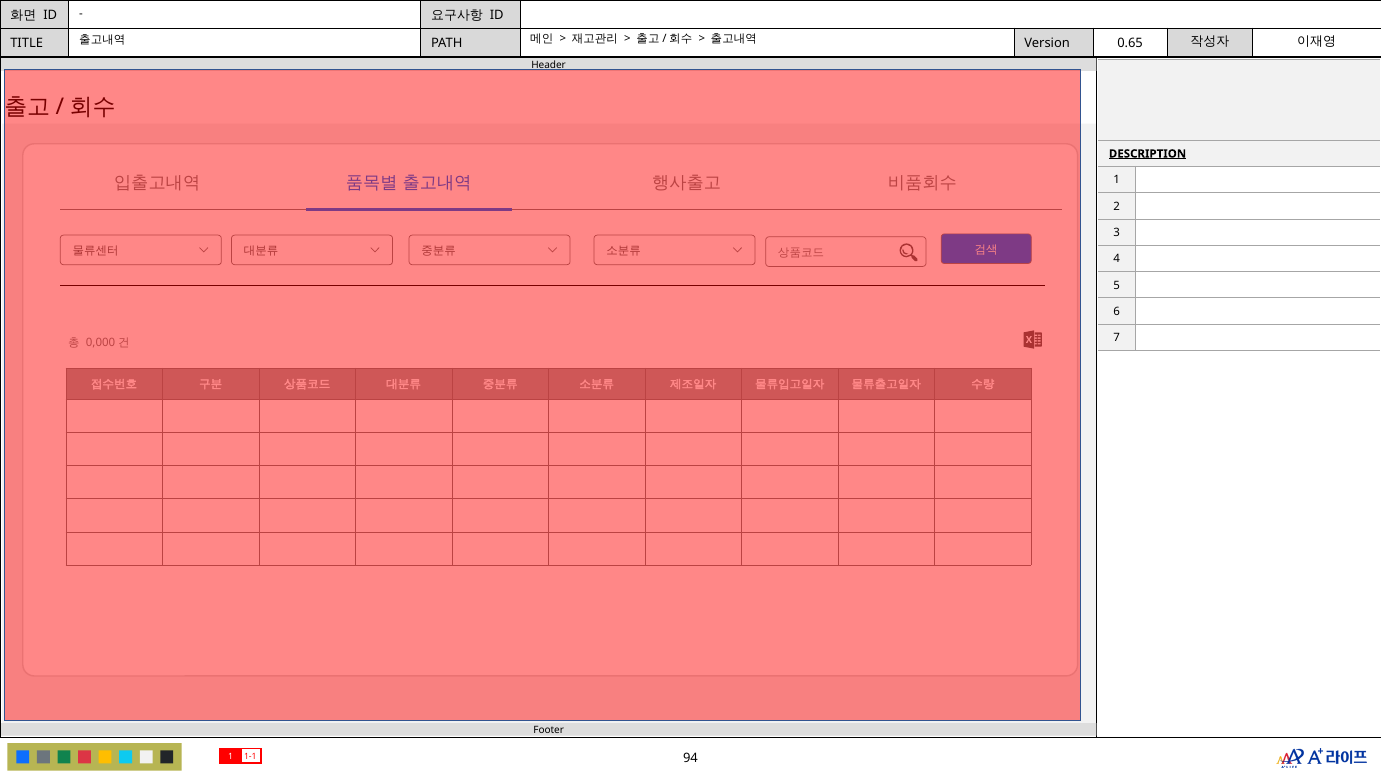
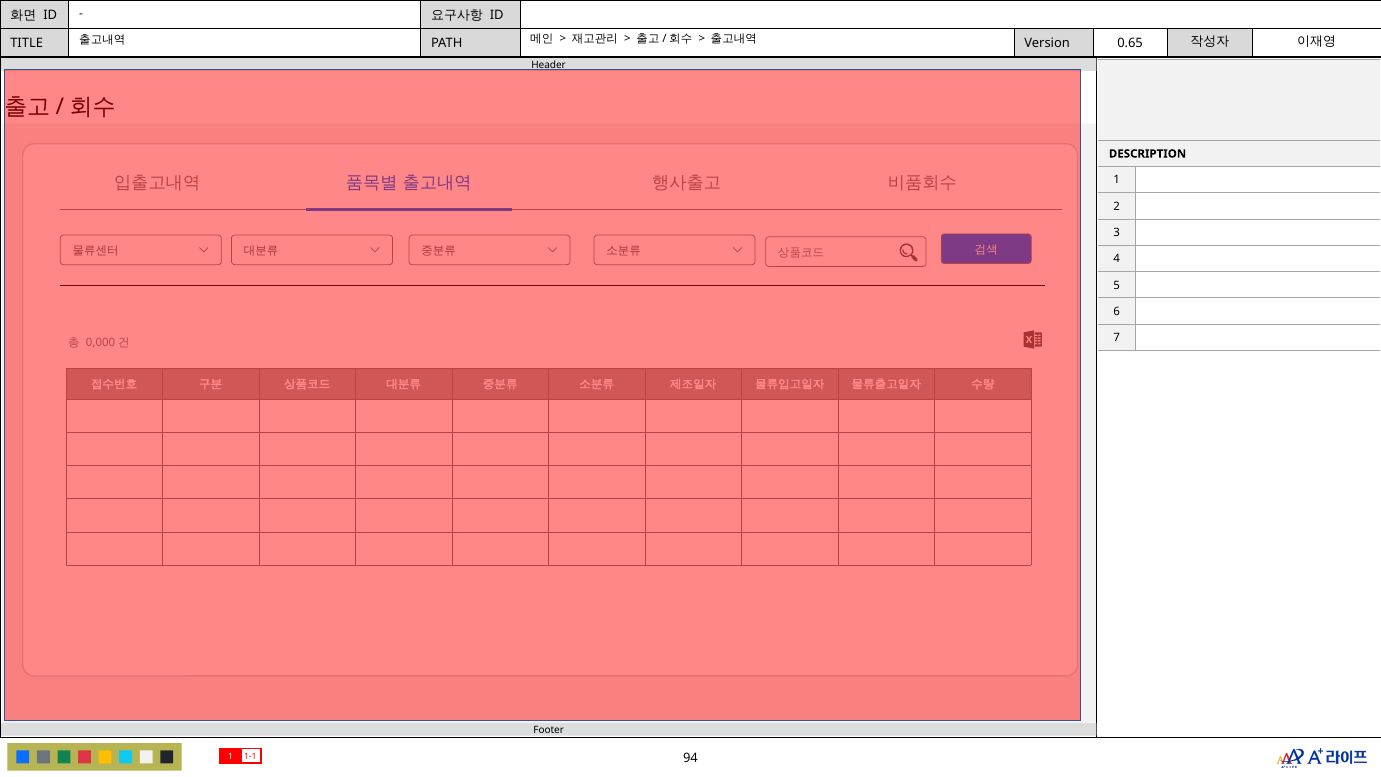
DESCRIPTION underline: present -> none
